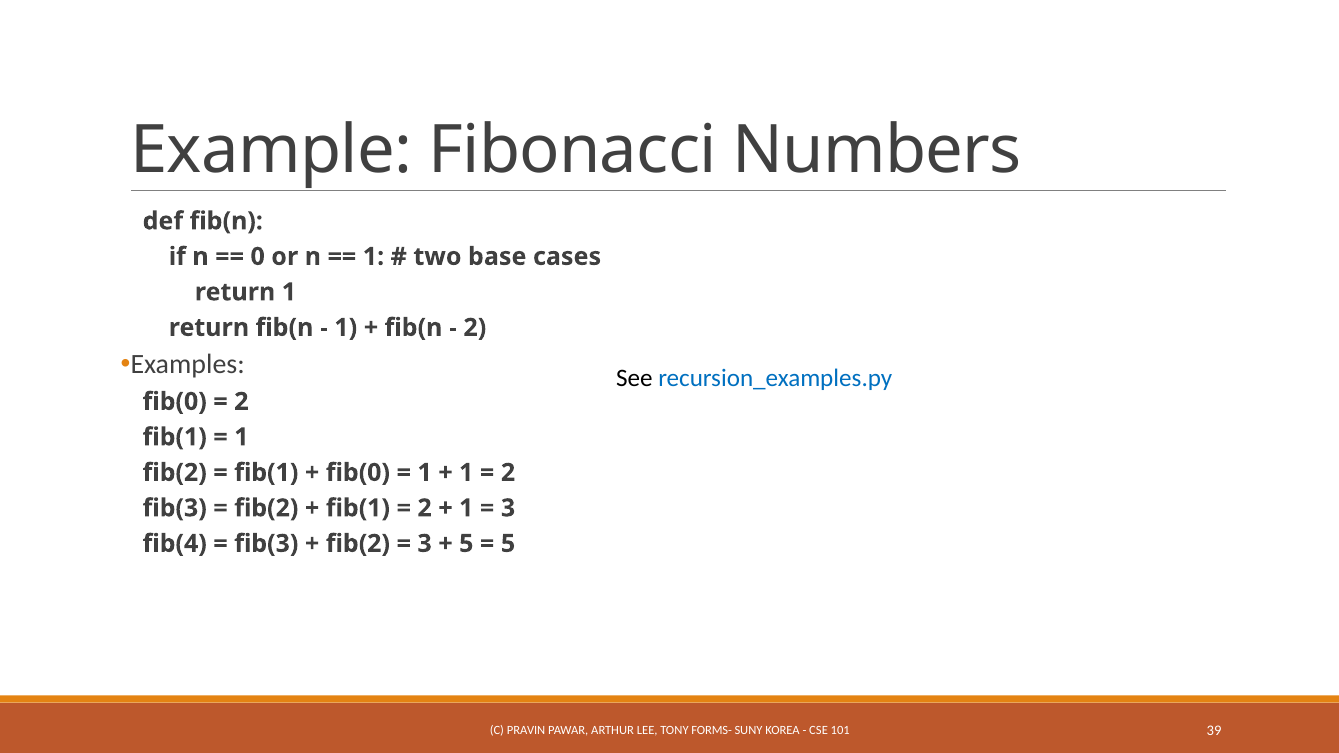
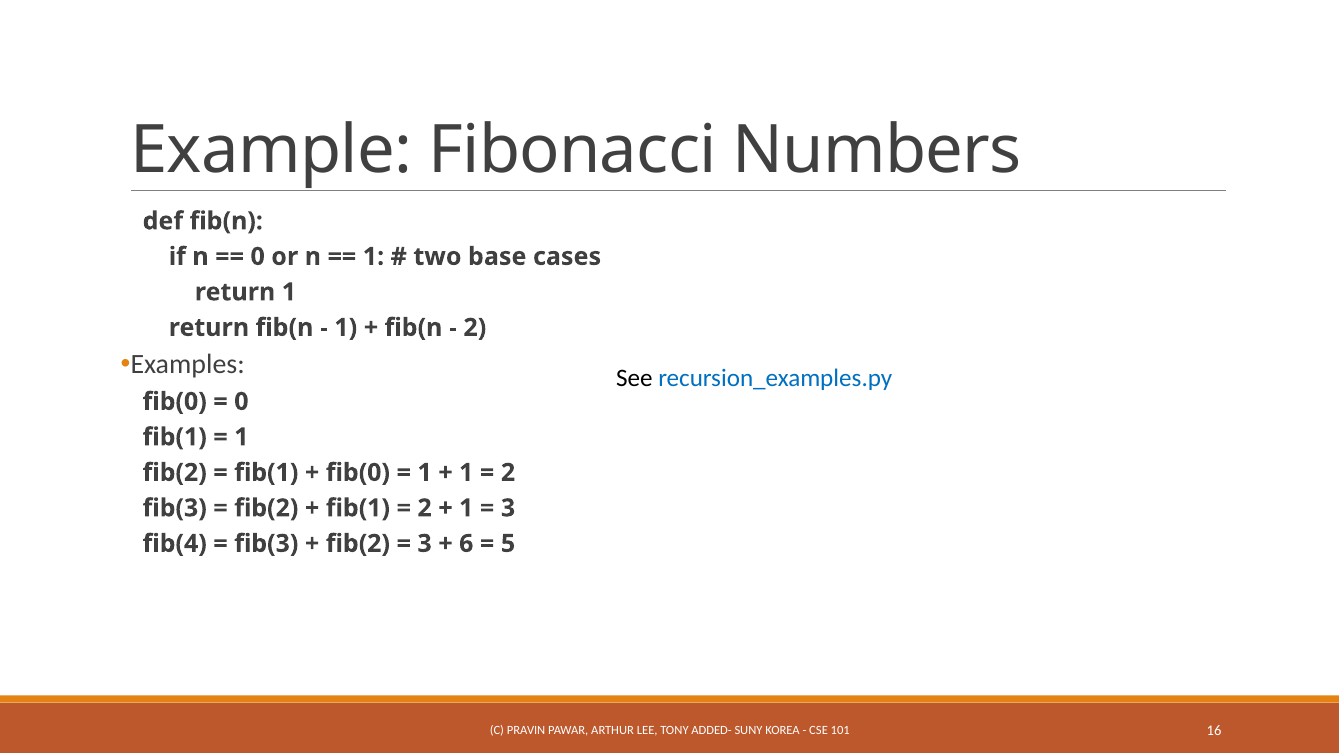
2 at (241, 402): 2 -> 0
5 at (466, 544): 5 -> 6
FORMS-: FORMS- -> ADDED-
39: 39 -> 16
